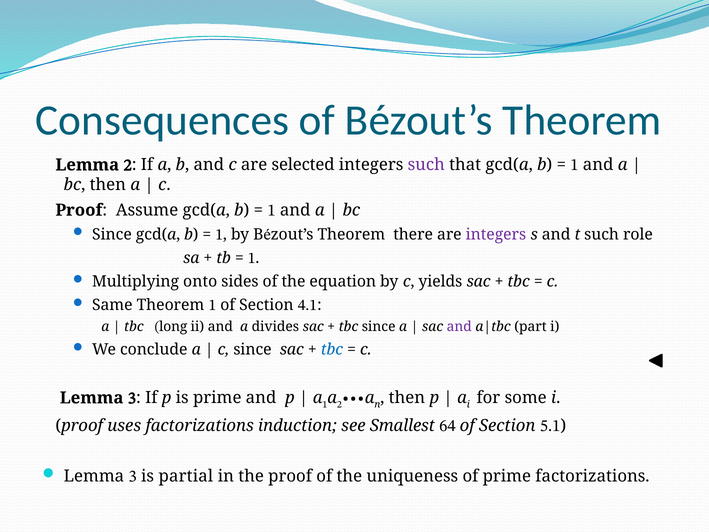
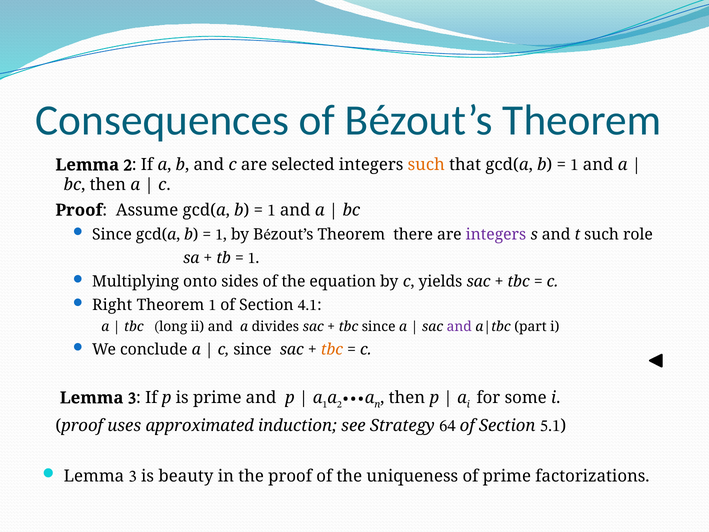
such at (426, 165) colour: purple -> orange
Same: Same -> Right
tbc at (332, 349) colour: blue -> orange
factorizations at (200, 426): factorizations -> approximated
Smallest: Smallest -> Strategy
partial: partial -> beauty
